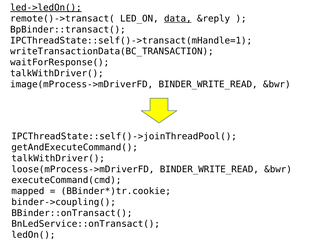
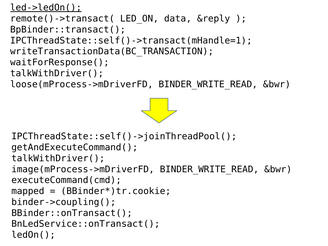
data underline: present -> none
image(mProcess->mDriverFD: image(mProcess->mDriverFD -> loose(mProcess->mDriverFD
loose(mProcess->mDriverFD: loose(mProcess->mDriverFD -> image(mProcess->mDriverFD
